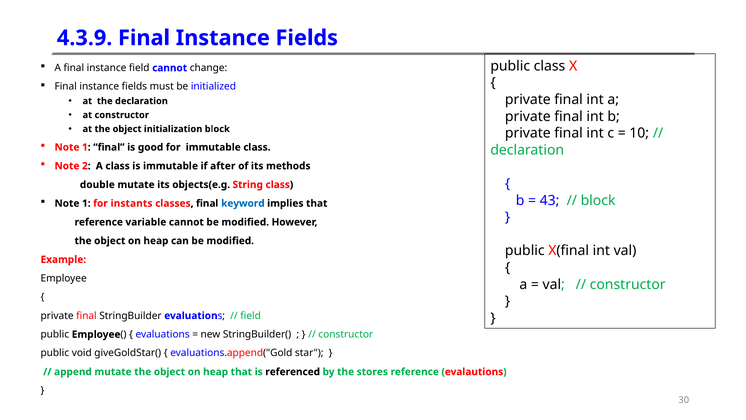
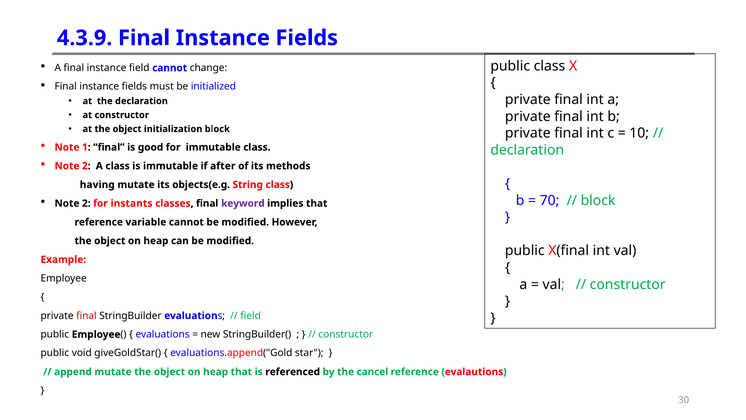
double: double -> having
43: 43 -> 70
1 at (86, 203): 1 -> 2
keyword colour: blue -> purple
stores: stores -> cancel
